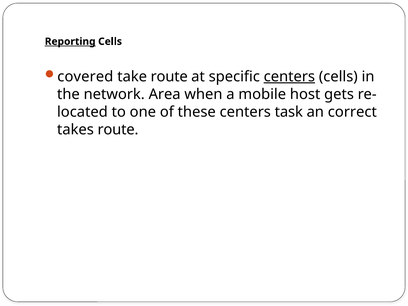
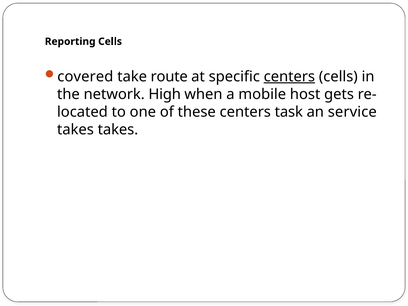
Reporting underline: present -> none
Area: Area -> High
correct: correct -> service
takes route: route -> takes
